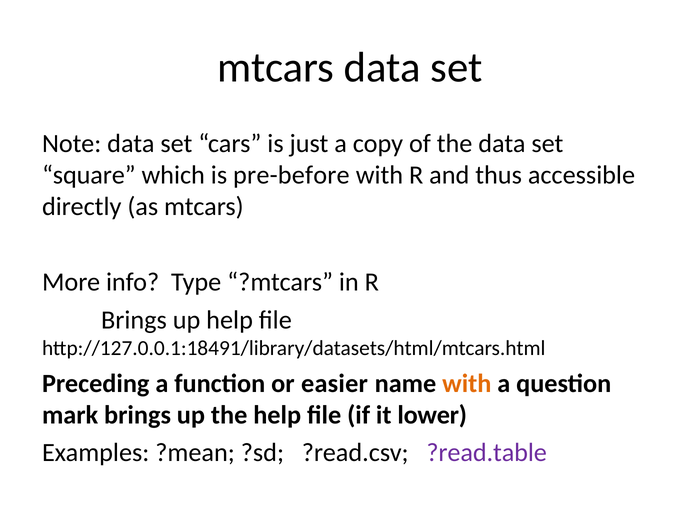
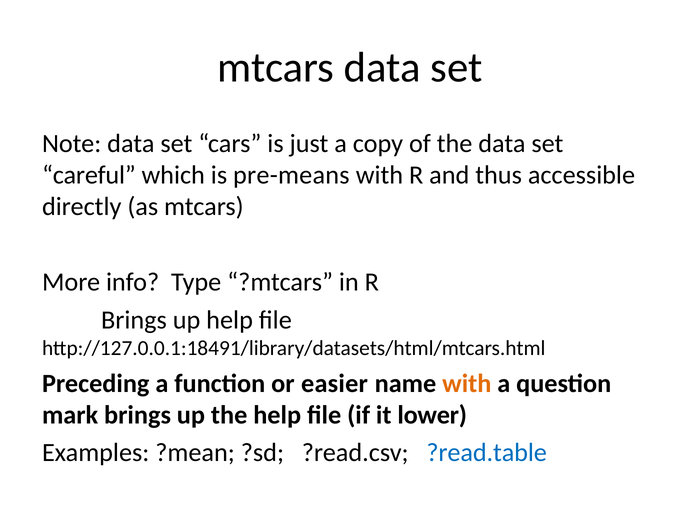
square: square -> careful
pre-before: pre-before -> pre-means
?read.table colour: purple -> blue
